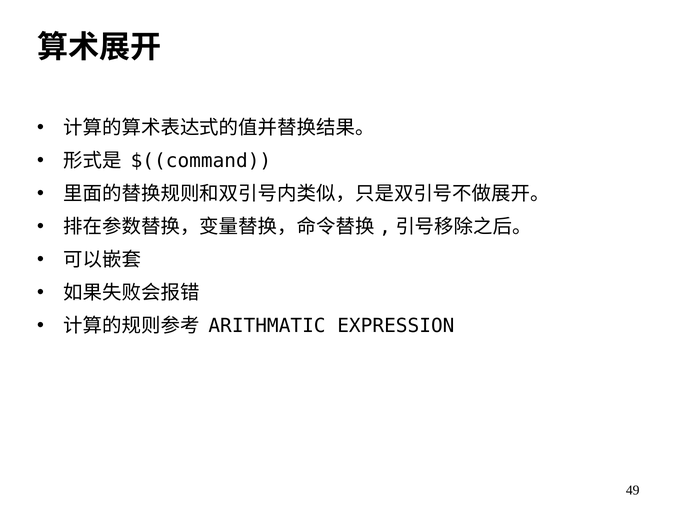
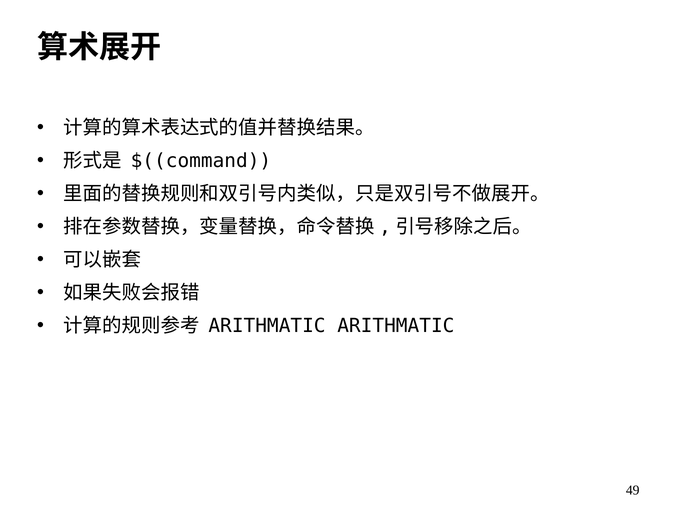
ARITHMATIC EXPRESSION: EXPRESSION -> ARITHMATIC
